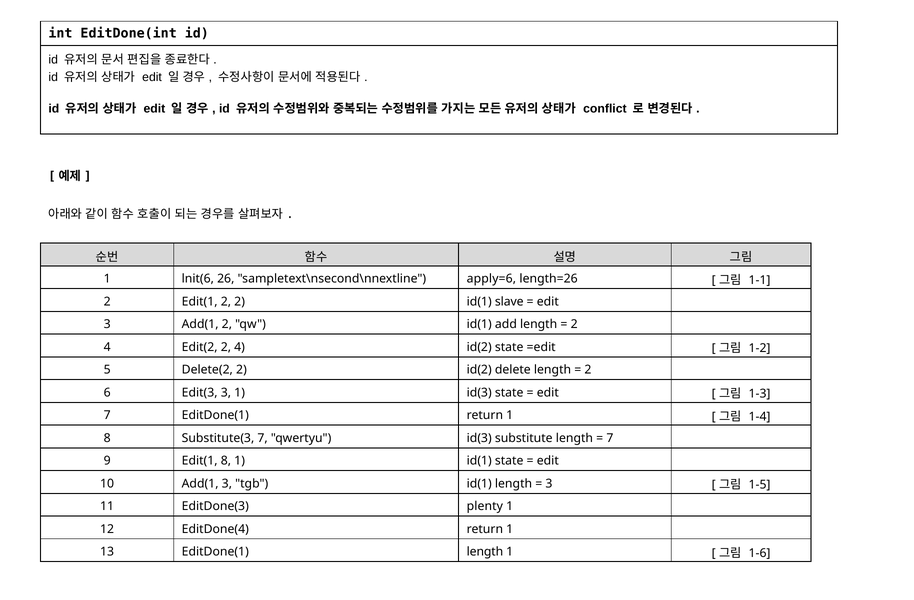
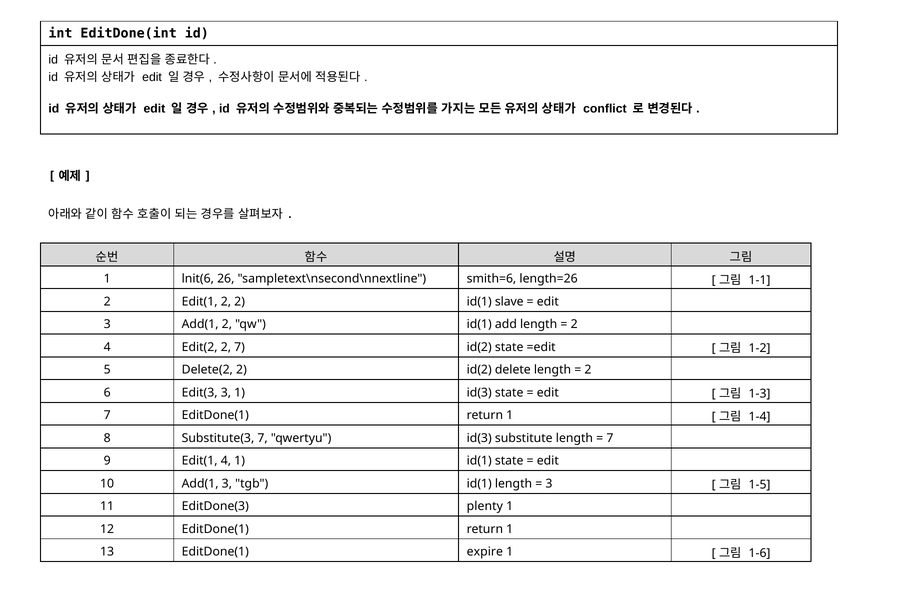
apply=6: apply=6 -> smith=6
Edit(2 2 4: 4 -> 7
Edit(1 8: 8 -> 4
12 EditDone(4: EditDone(4 -> EditDone(1
EditDone(1 length: length -> expire
